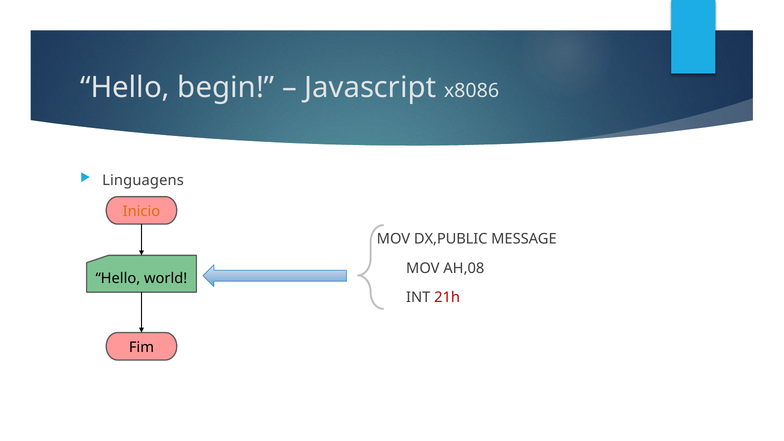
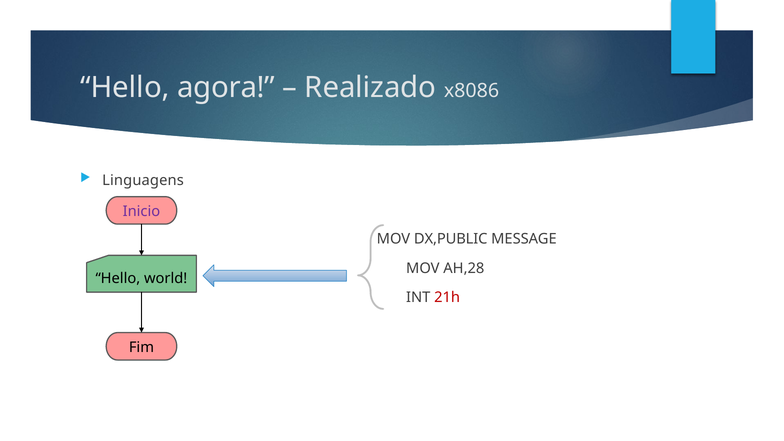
begin: begin -> agora
Javascript: Javascript -> Realizado
Inicio colour: orange -> purple
AH,08: AH,08 -> AH,28
